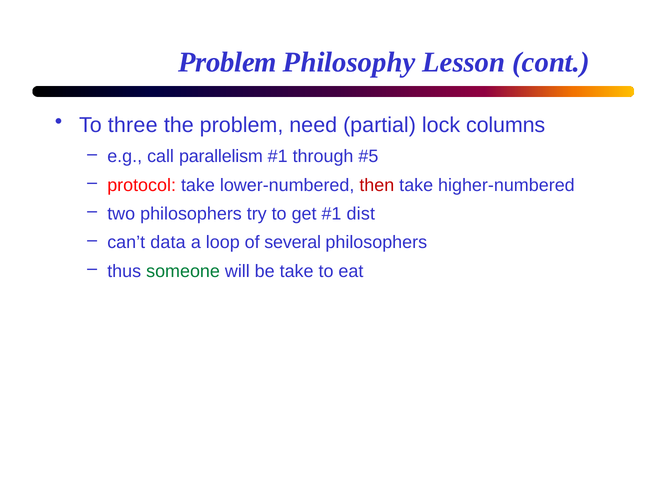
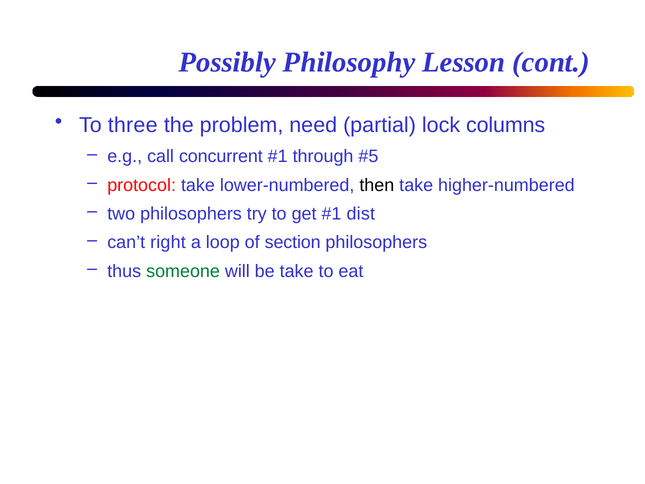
Problem at (227, 62): Problem -> Possibly
parallelism: parallelism -> concurrent
then colour: red -> black
data: data -> right
several: several -> section
